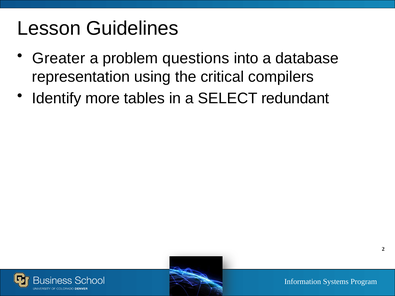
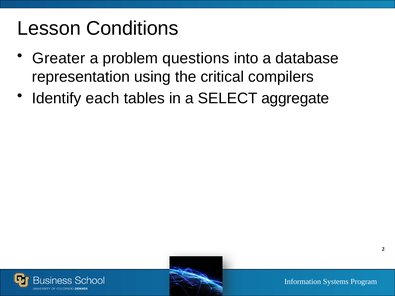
Guidelines: Guidelines -> Conditions
more: more -> each
redundant: redundant -> aggregate
